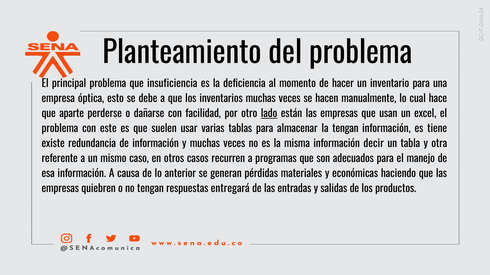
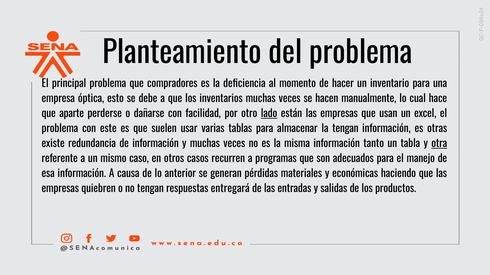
insuficiencia: insuficiencia -> compradores
tiene: tiene -> otras
decir: decir -> tanto
otra underline: none -> present
